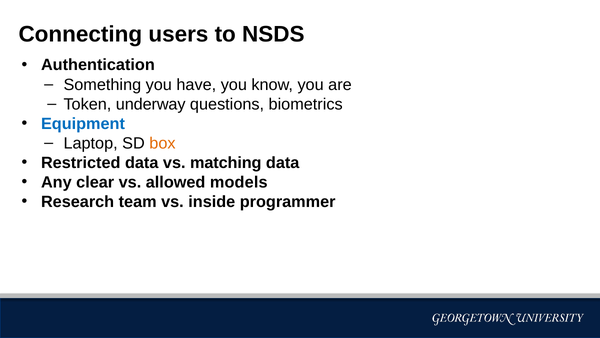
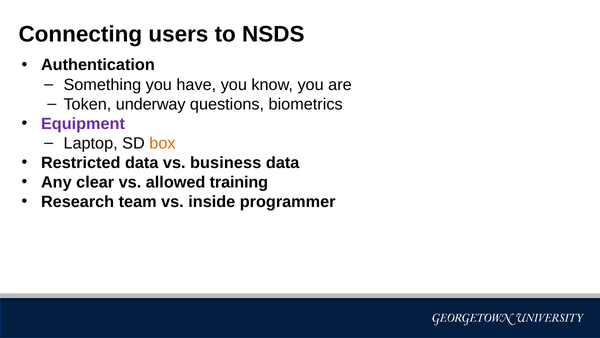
Equipment colour: blue -> purple
matching: matching -> business
models: models -> training
